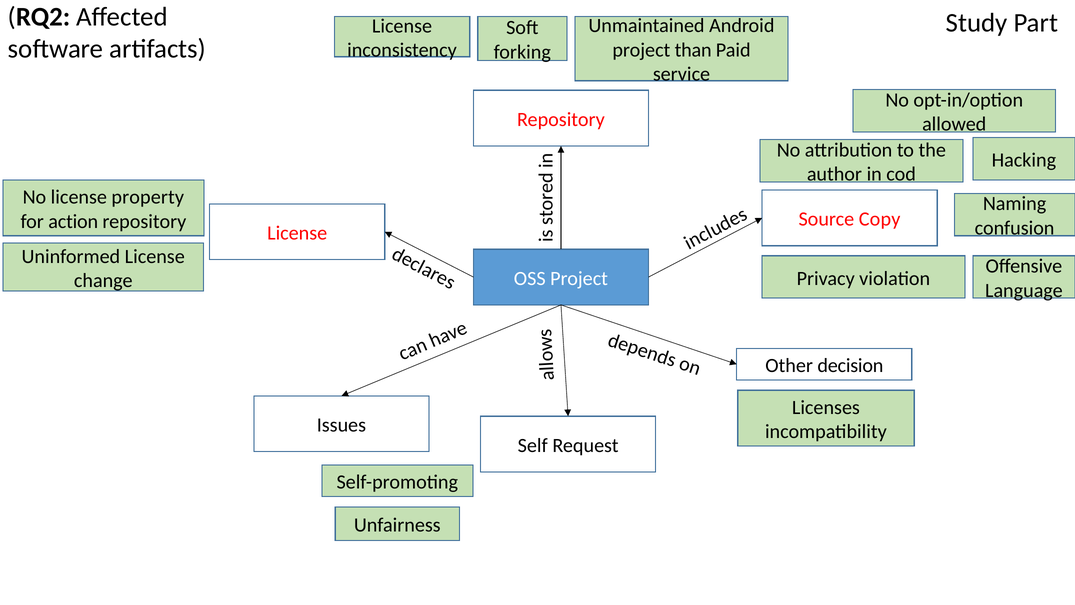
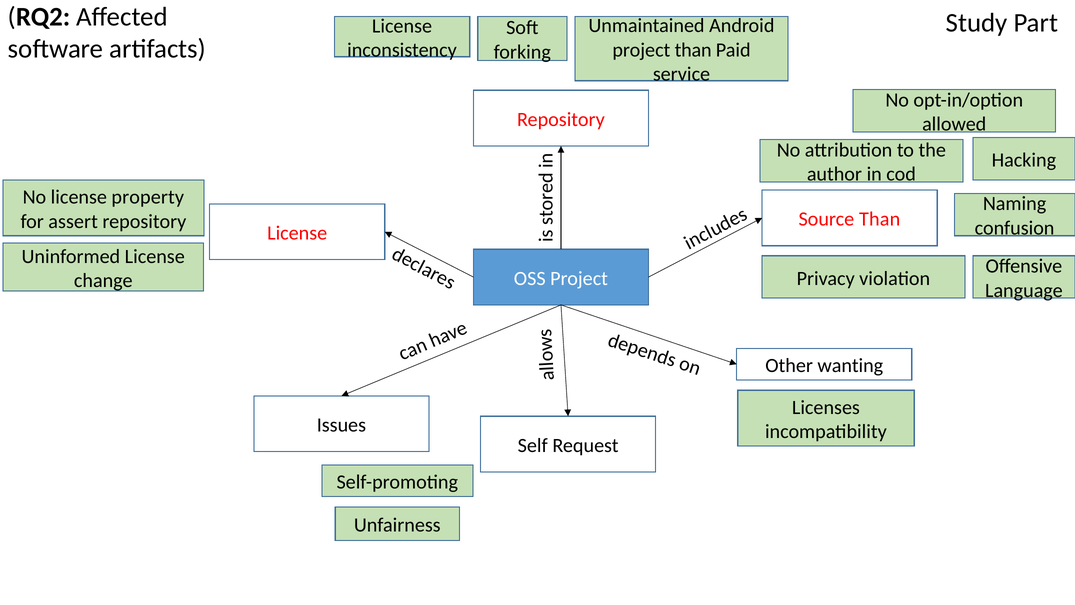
Source Copy: Copy -> Than
action: action -> assert
decision: decision -> wanting
